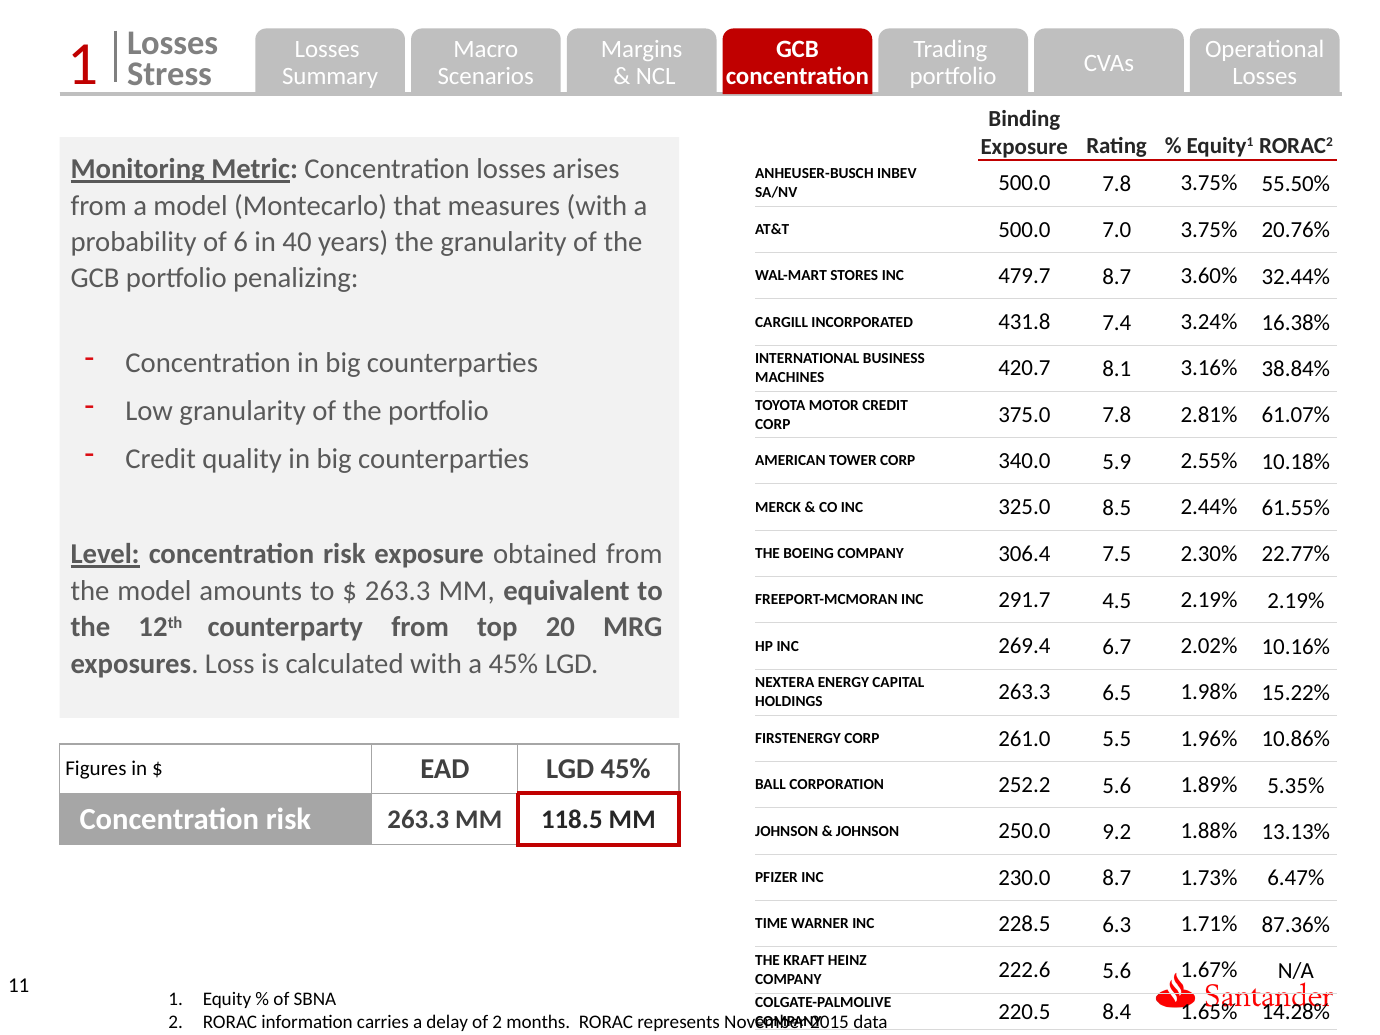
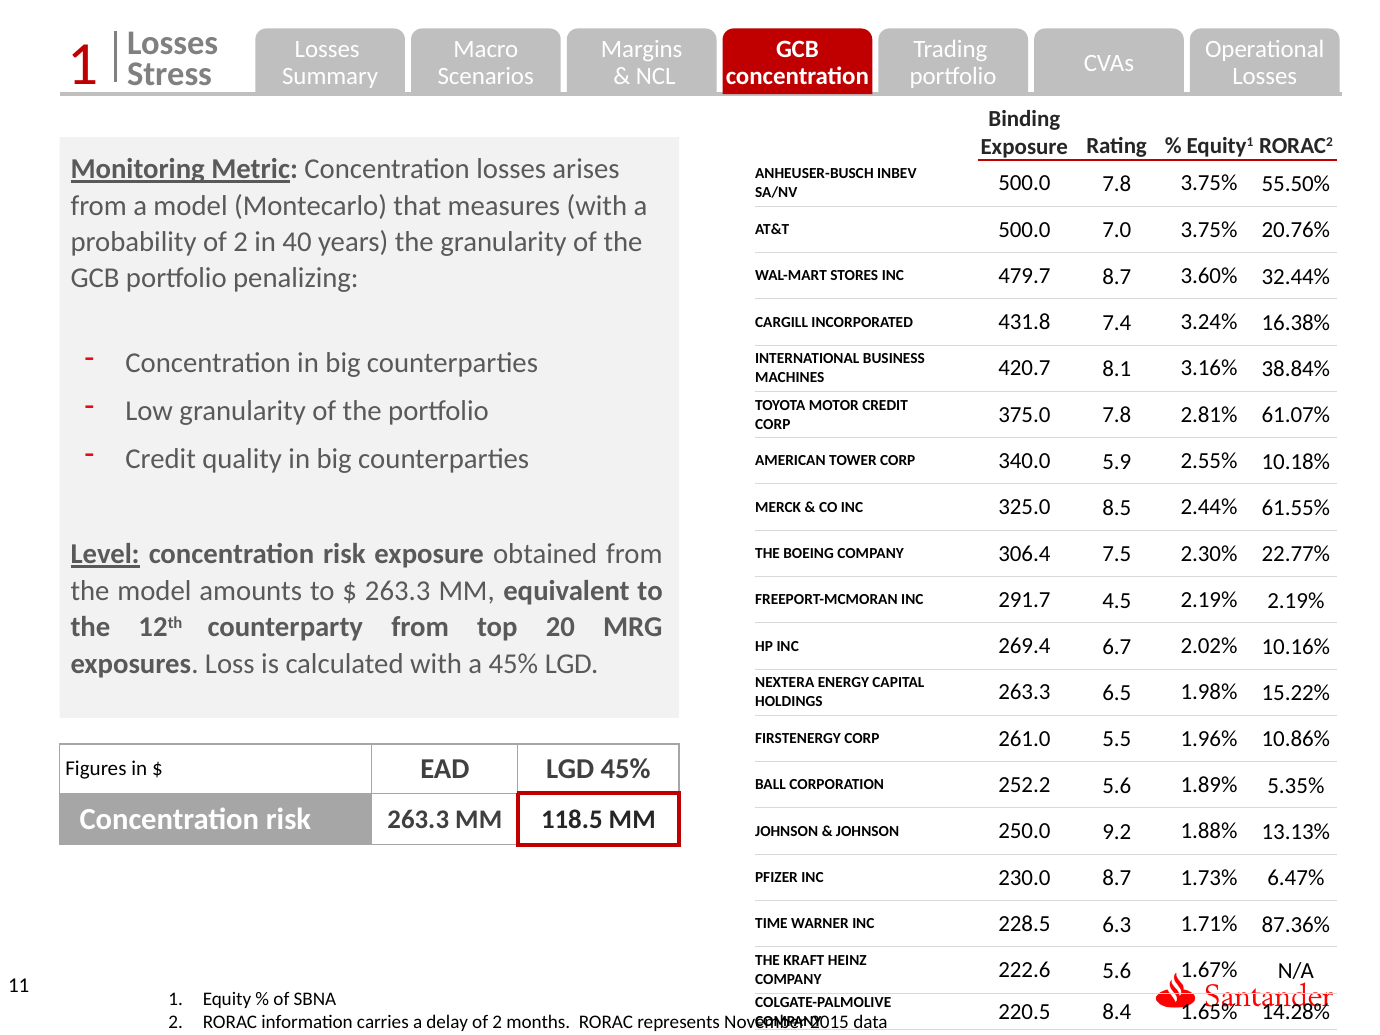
probability of 6: 6 -> 2
